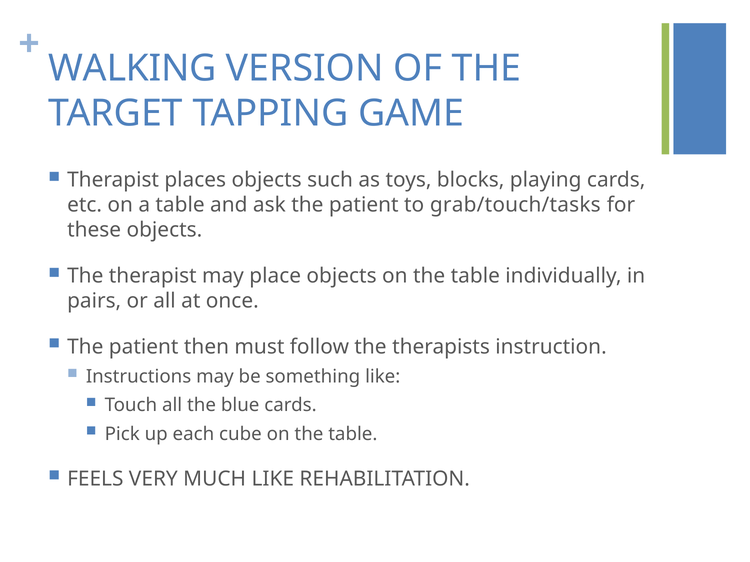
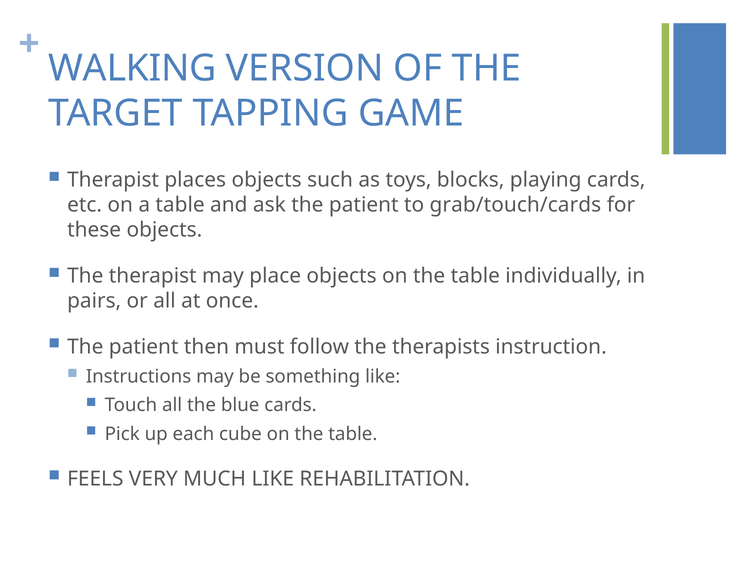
grab/touch/tasks: grab/touch/tasks -> grab/touch/cards
